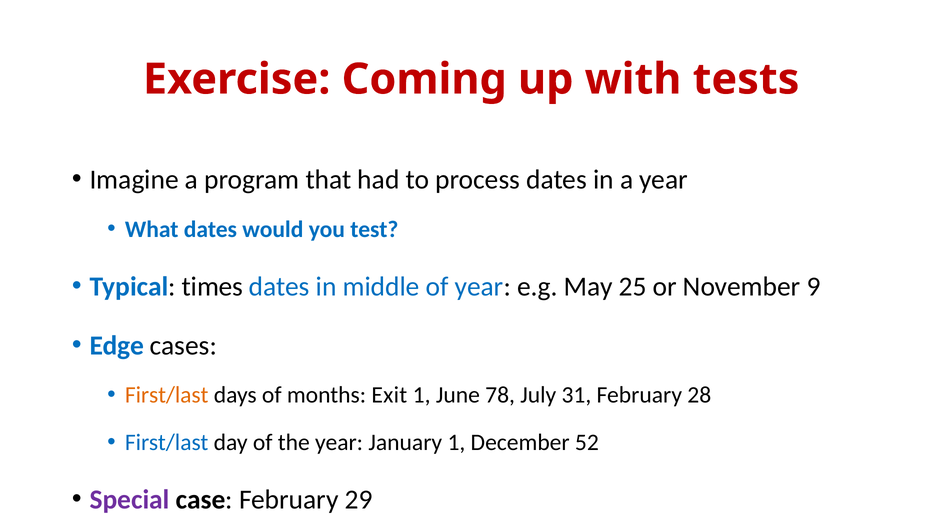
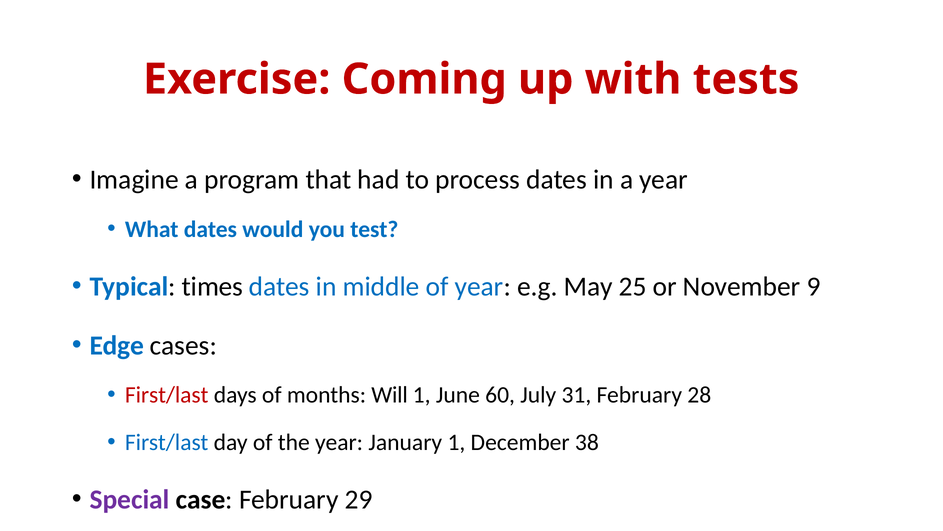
First/last at (167, 395) colour: orange -> red
Exit: Exit -> Will
78: 78 -> 60
52: 52 -> 38
